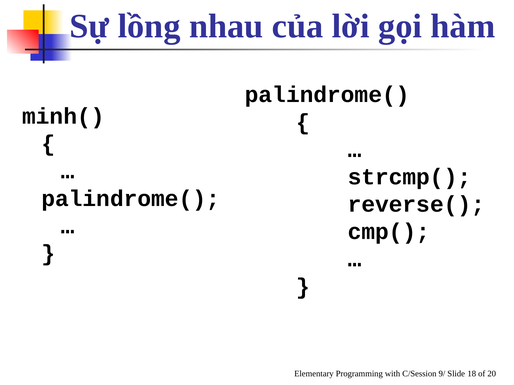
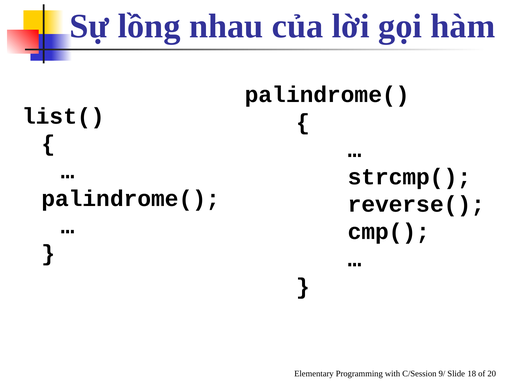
minh(: minh( -> list(
